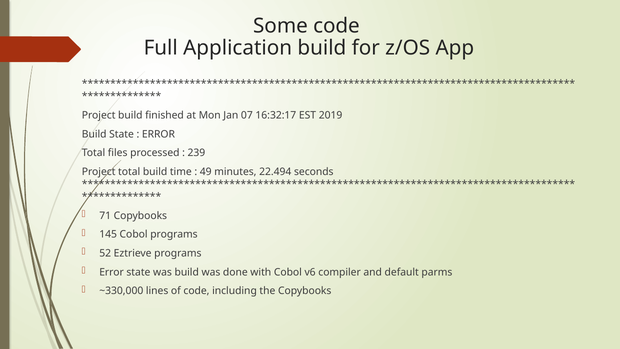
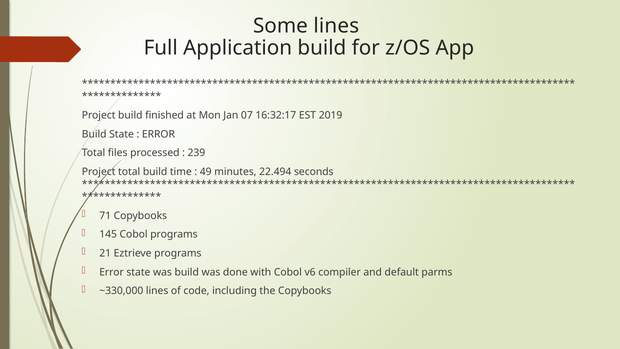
Some code: code -> lines
52: 52 -> 21
